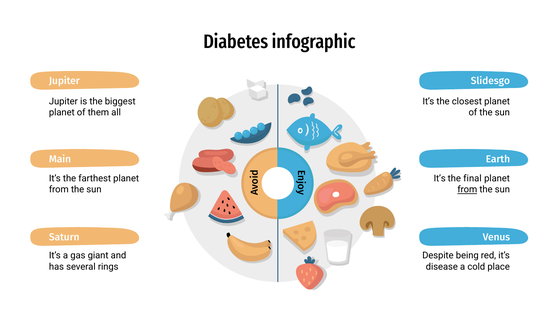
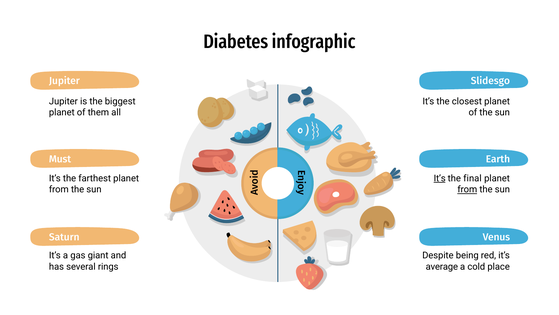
Main: Main -> Must
It’s at (440, 178) underline: none -> present
disease: disease -> average
